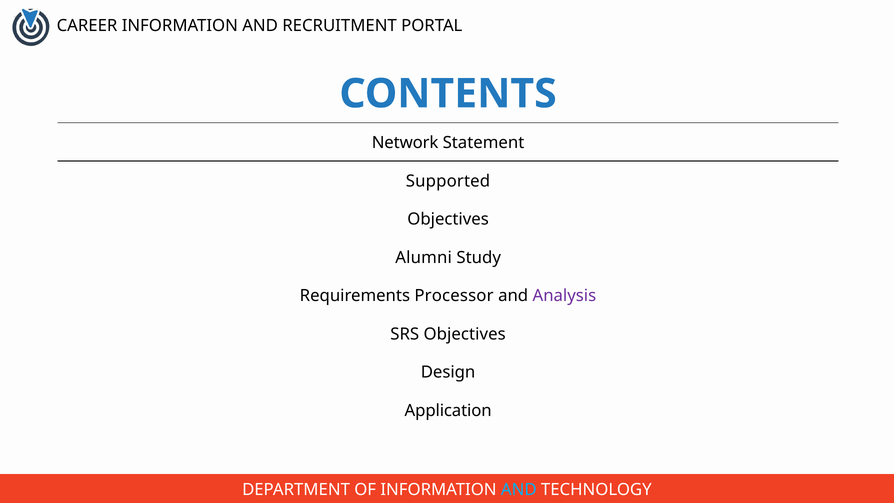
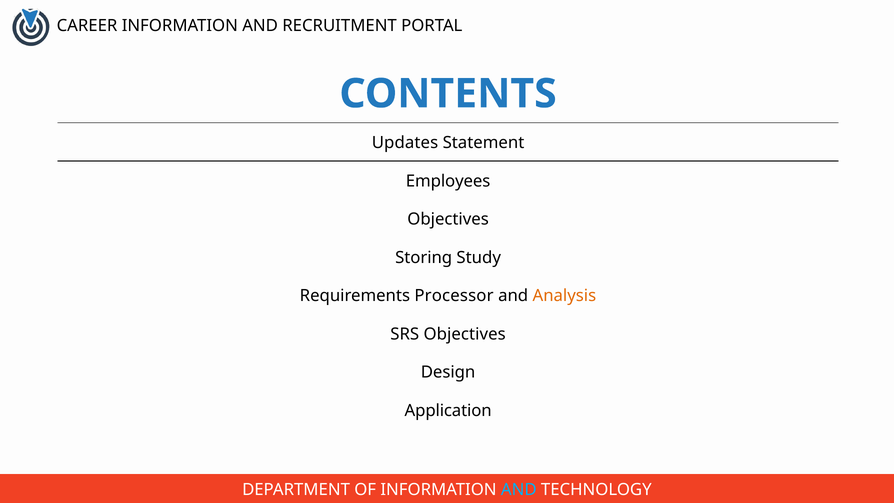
Network: Network -> Updates
Supported: Supported -> Employees
Alumni: Alumni -> Storing
Analysis colour: purple -> orange
